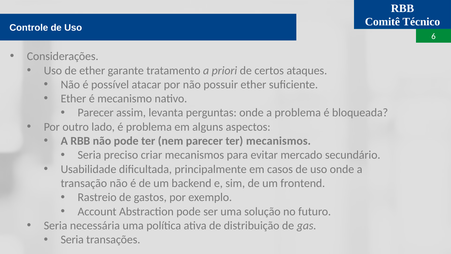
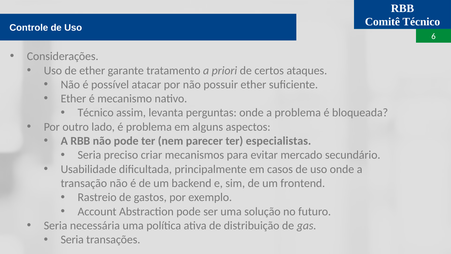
Parecer at (96, 113): Parecer -> Técnico
ter mecanismos: mecanismos -> especialistas
